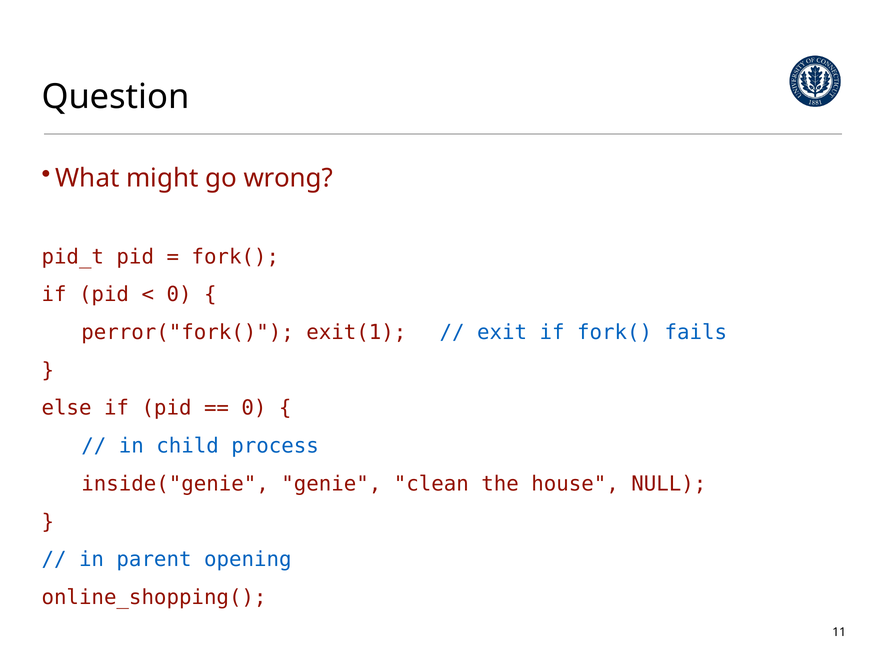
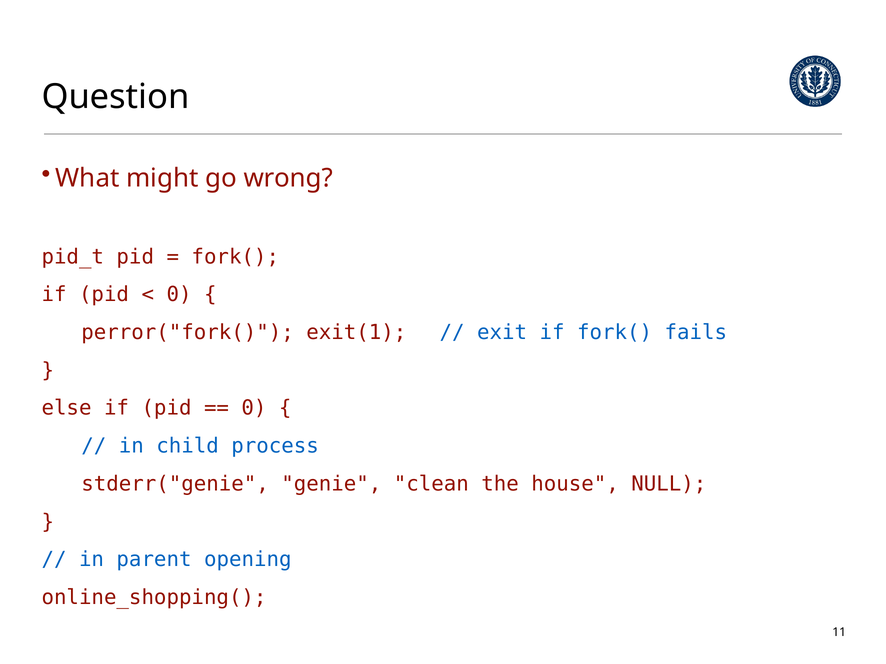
inside("genie: inside("genie -> stderr("genie
